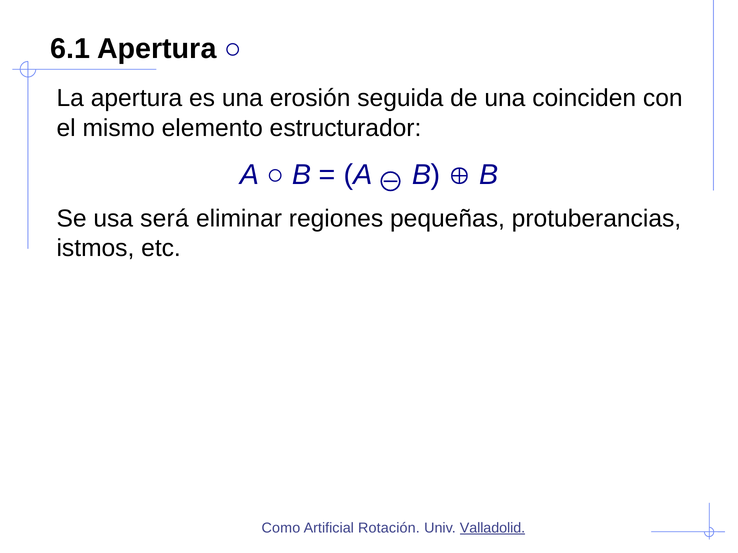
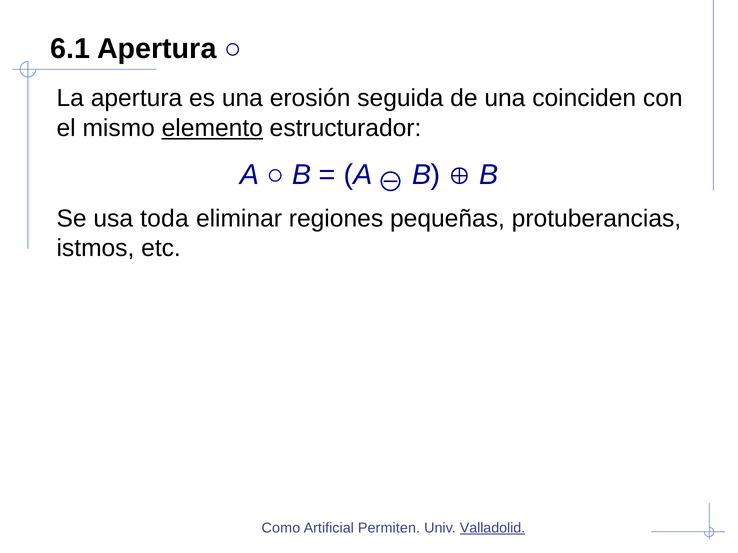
elemento underline: none -> present
será: será -> toda
Rotación: Rotación -> Permiten
